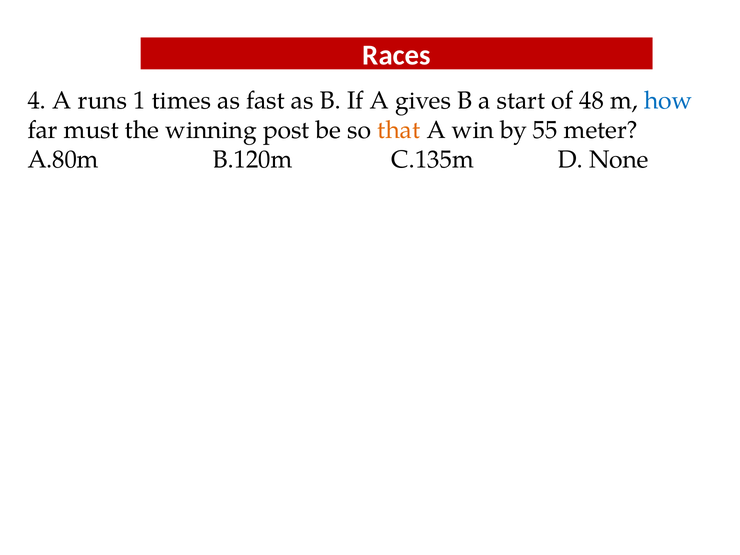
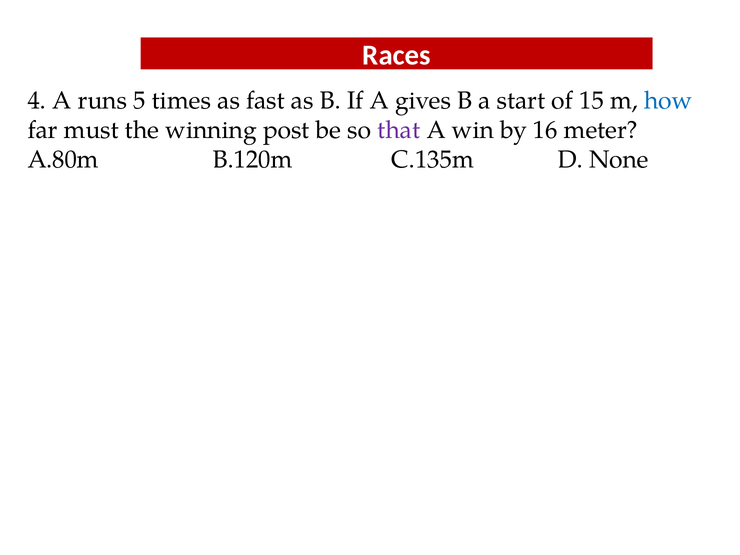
1: 1 -> 5
48: 48 -> 15
that colour: orange -> purple
55: 55 -> 16
